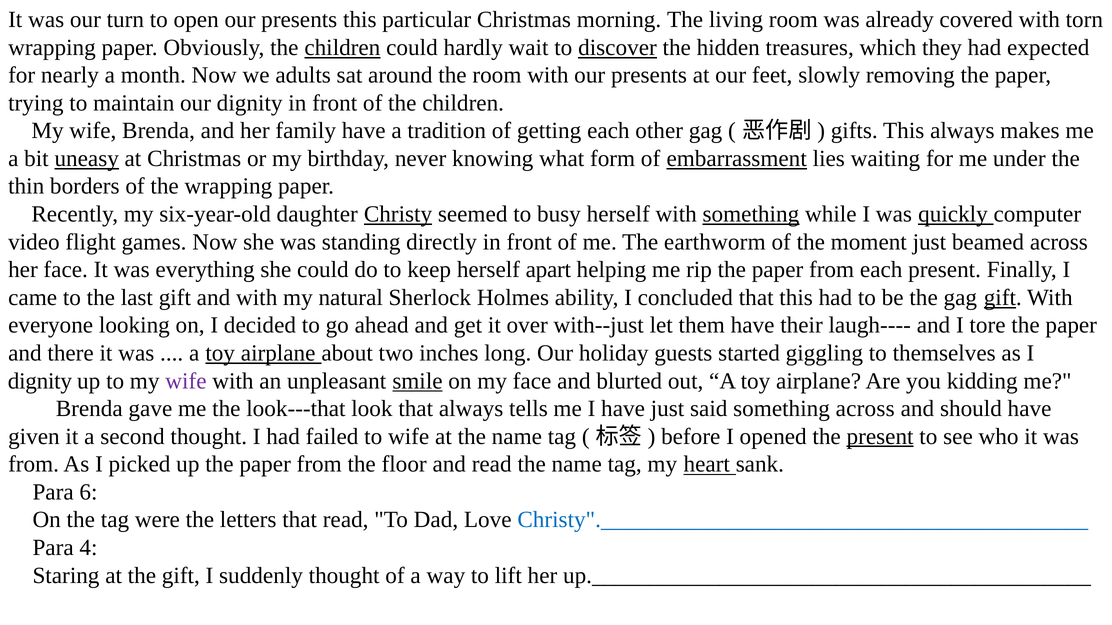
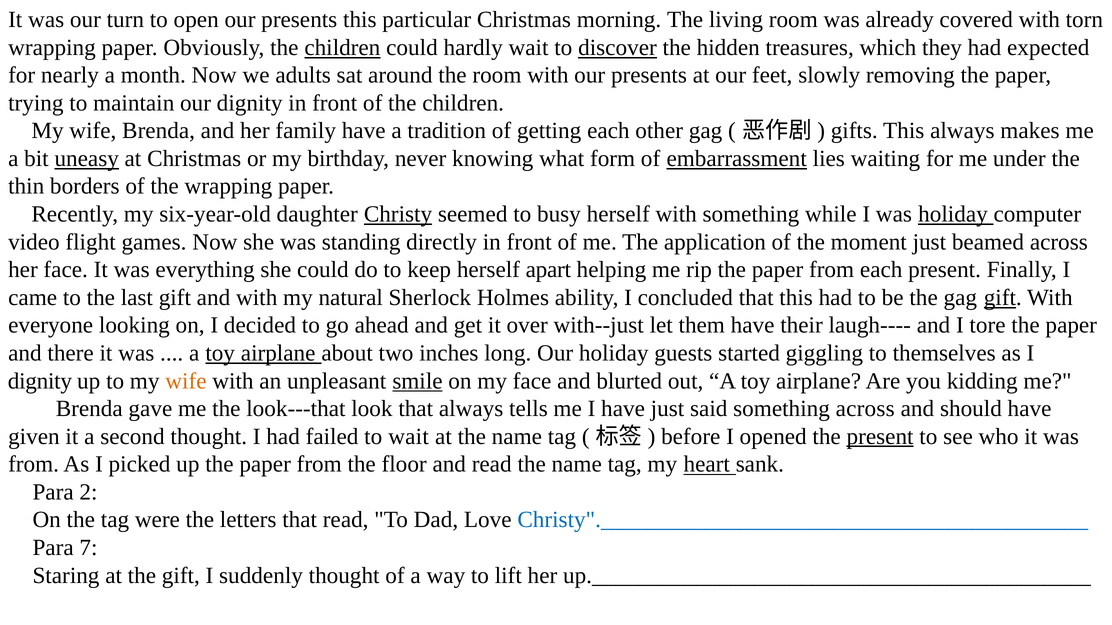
something at (751, 214) underline: present -> none
was quickly: quickly -> holiday
earthworm: earthworm -> application
wife at (186, 381) colour: purple -> orange
to wife: wife -> wait
6: 6 -> 2
4: 4 -> 7
